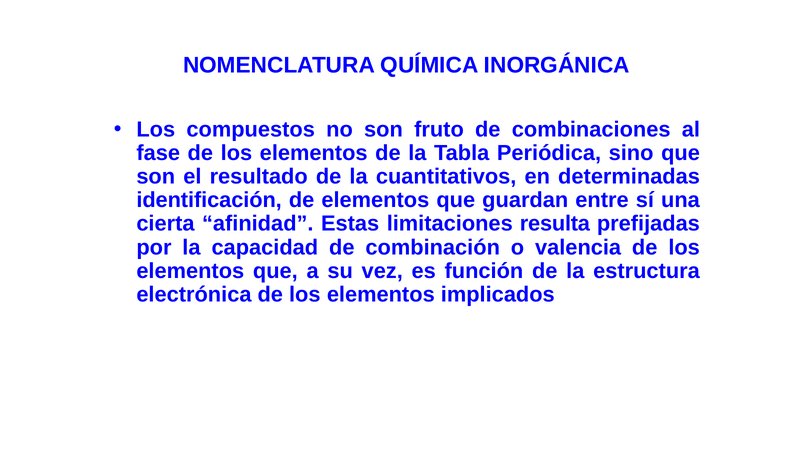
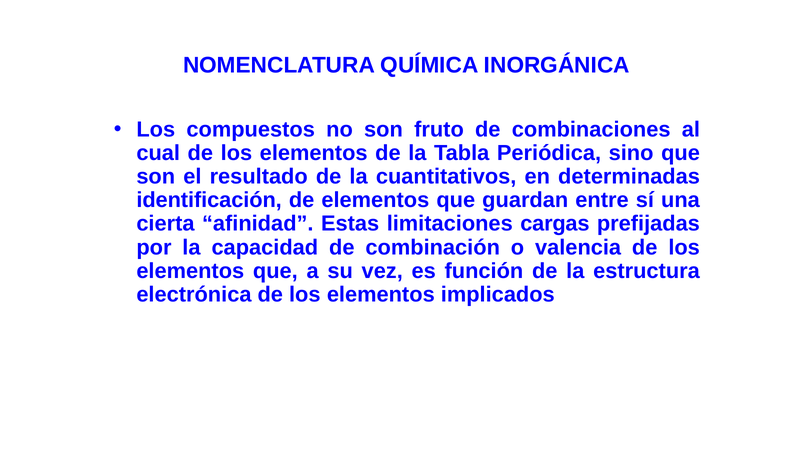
fase: fase -> cual
resulta: resulta -> cargas
